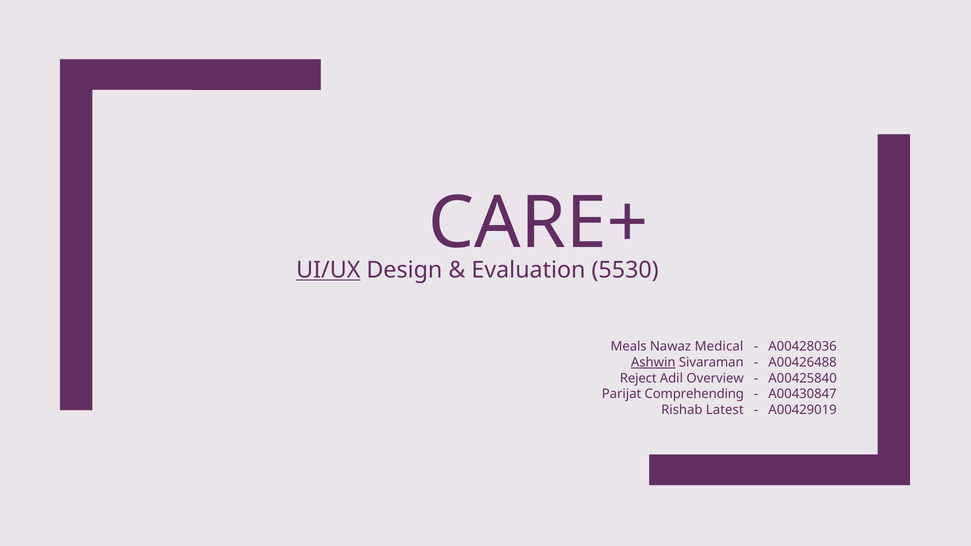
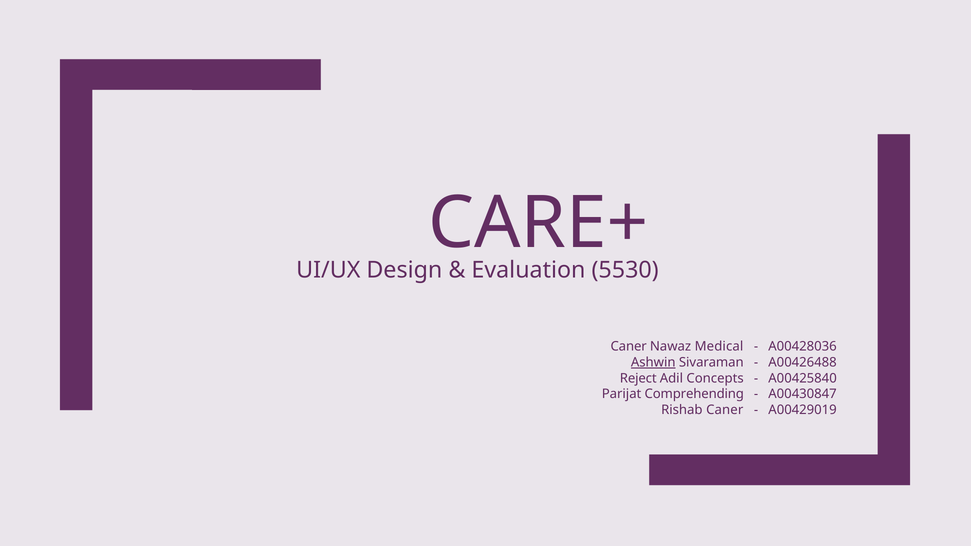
UI/UX underline: present -> none
Meals at (629, 347): Meals -> Caner
Overview: Overview -> Concepts
Rishab Latest: Latest -> Caner
